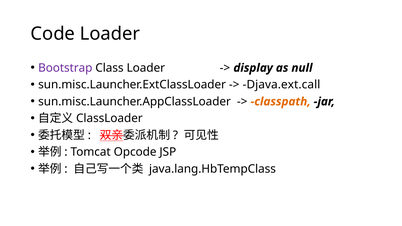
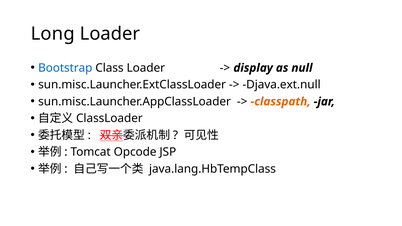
Code: Code -> Long
Bootstrap colour: purple -> blue
Djava.ext.call: Djava.ext.call -> Djava.ext.null
